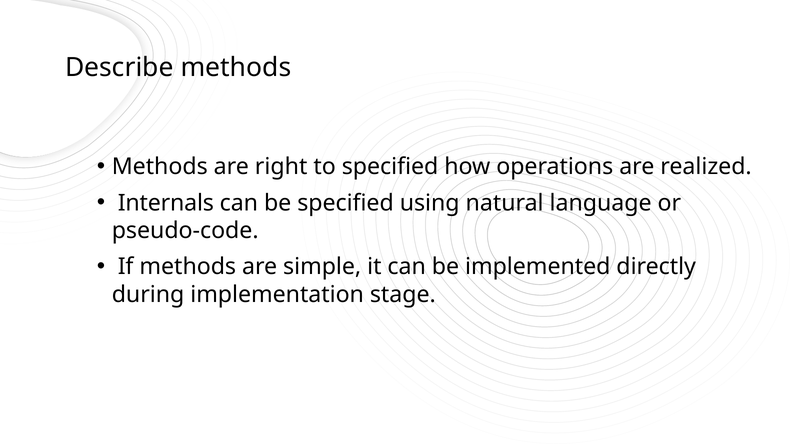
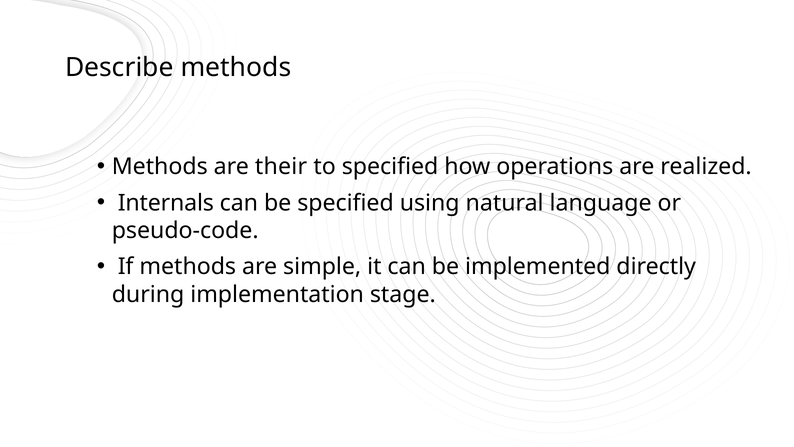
right: right -> their
